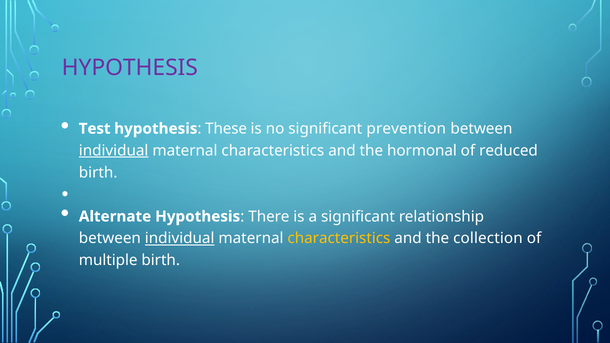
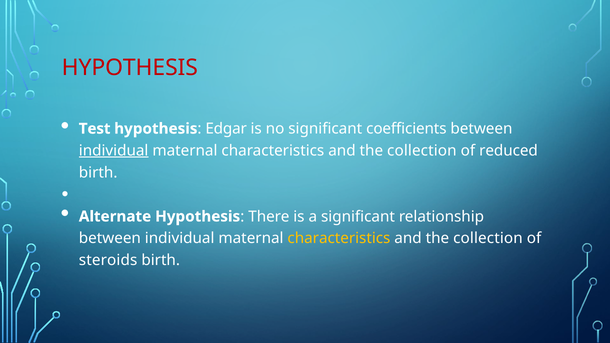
HYPOTHESIS at (130, 68) colour: purple -> red
These: These -> Edgar
prevention: prevention -> coefficients
hormonal at (422, 151): hormonal -> collection
individual at (180, 239) underline: present -> none
multiple: multiple -> steroids
